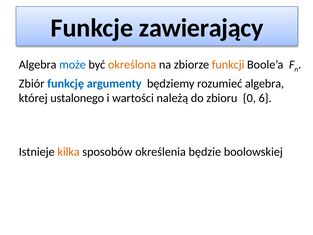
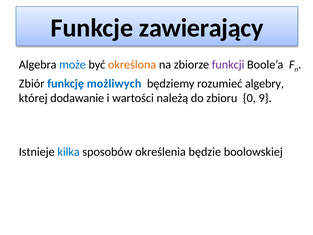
funkcji colour: orange -> purple
argumenty: argumenty -> możliwych
rozumieć algebra: algebra -> algebry
ustalonego: ustalonego -> dodawanie
6: 6 -> 9
kilka colour: orange -> blue
